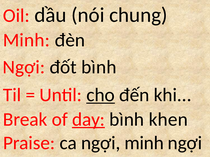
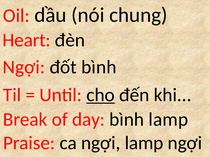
Minh at (26, 40): Minh -> Heart
day underline: present -> none
bình khen: khen -> lamp
ngợi minh: minh -> lamp
